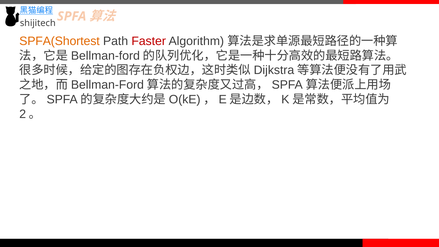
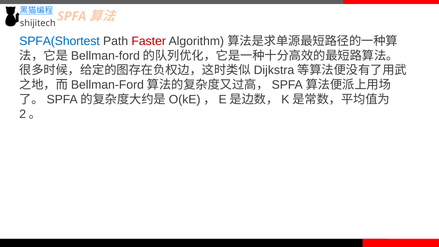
SPFA(Shortest colour: orange -> blue
